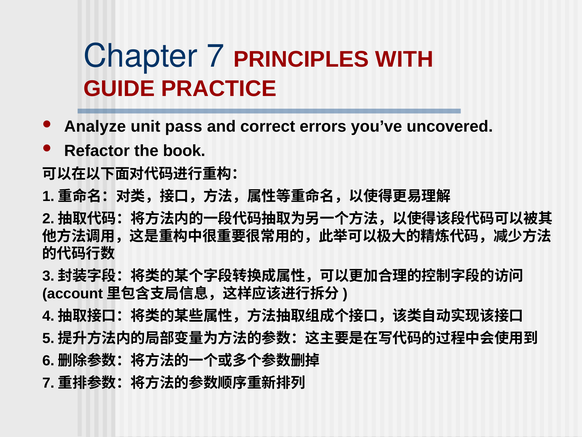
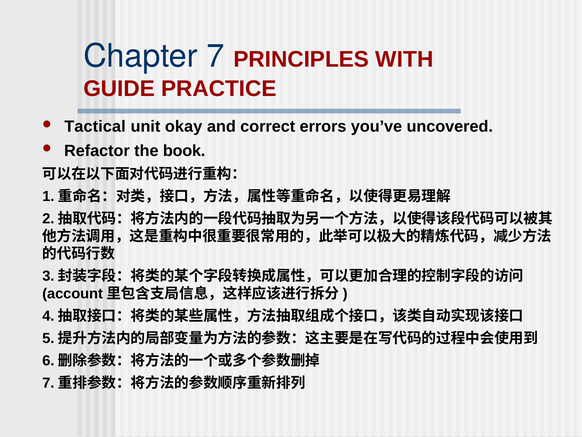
Analyze: Analyze -> Tactical
pass: pass -> okay
